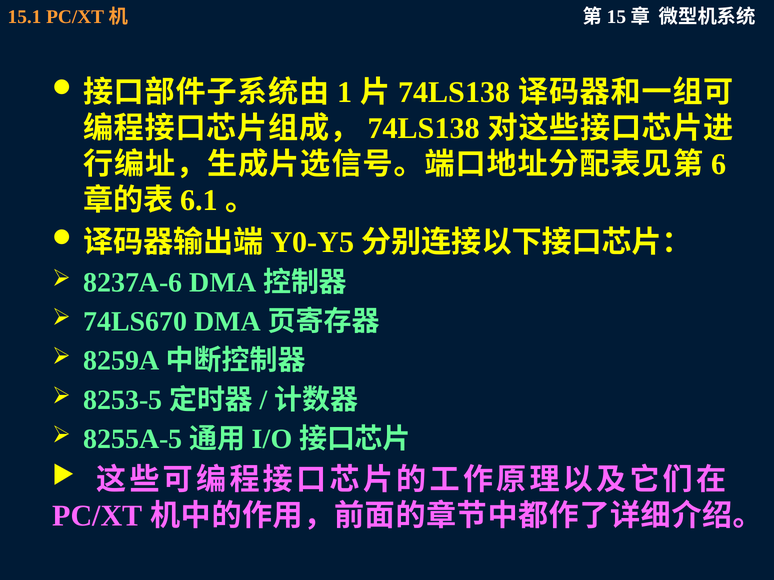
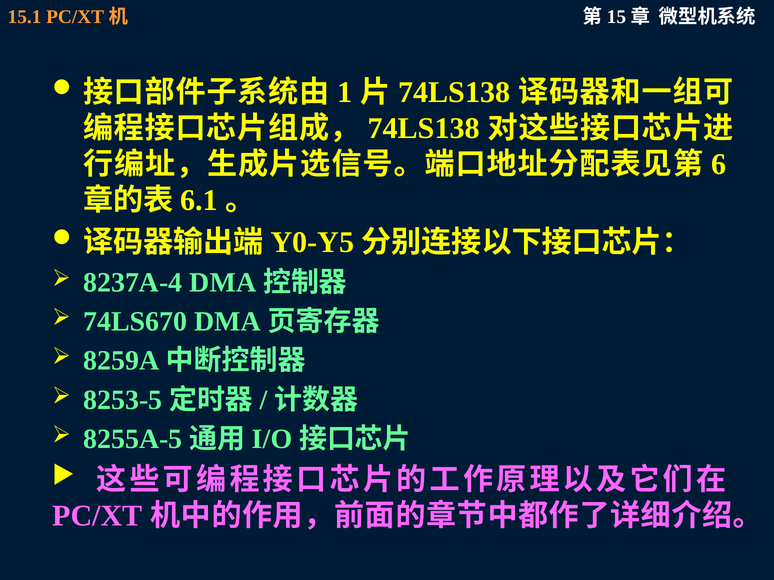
8237A-6: 8237A-6 -> 8237A-4
